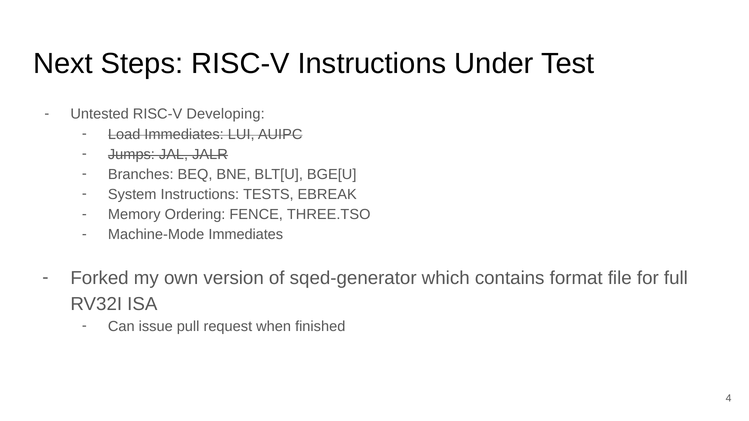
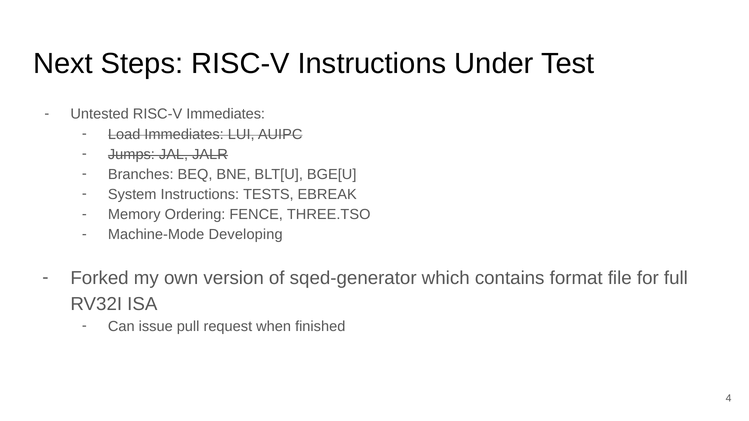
RISC-V Developing: Developing -> Immediates
Machine-Mode Immediates: Immediates -> Developing
